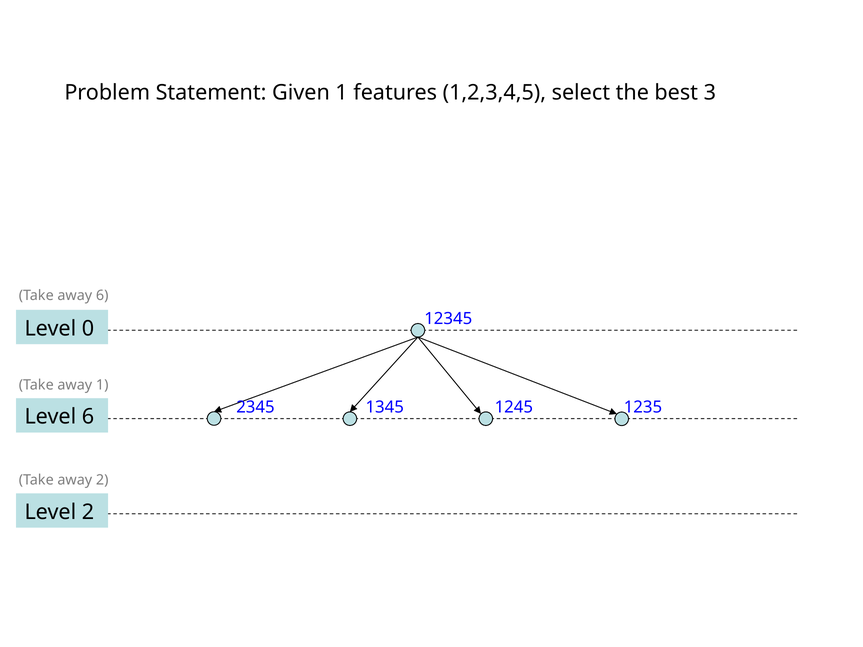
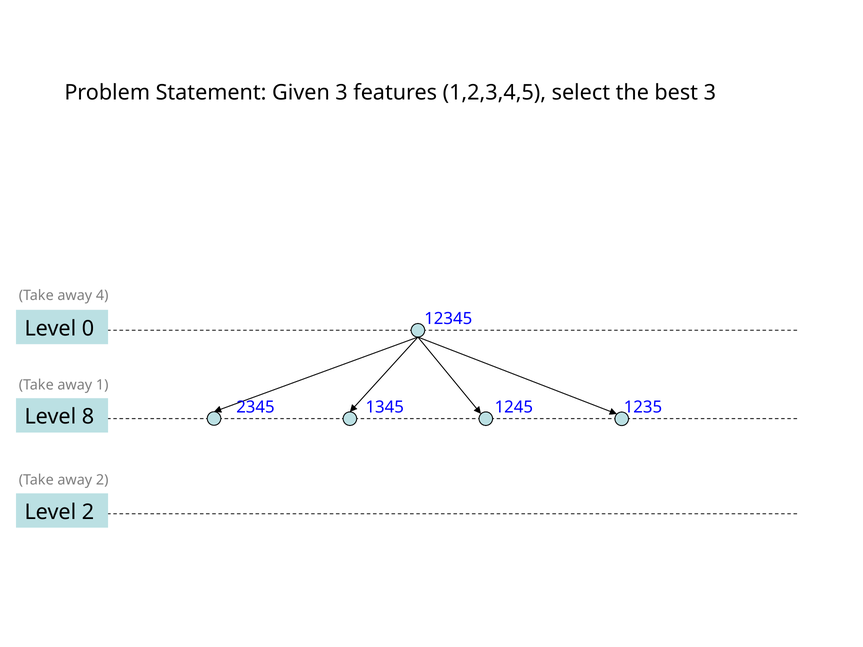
Given 1: 1 -> 3
away 6: 6 -> 4
Level 6: 6 -> 8
